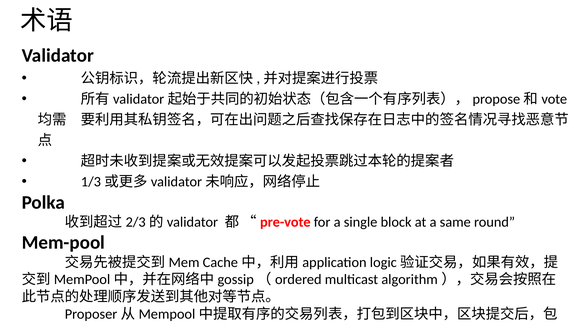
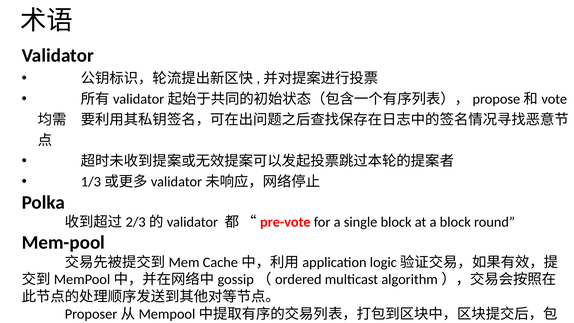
a same: same -> block
